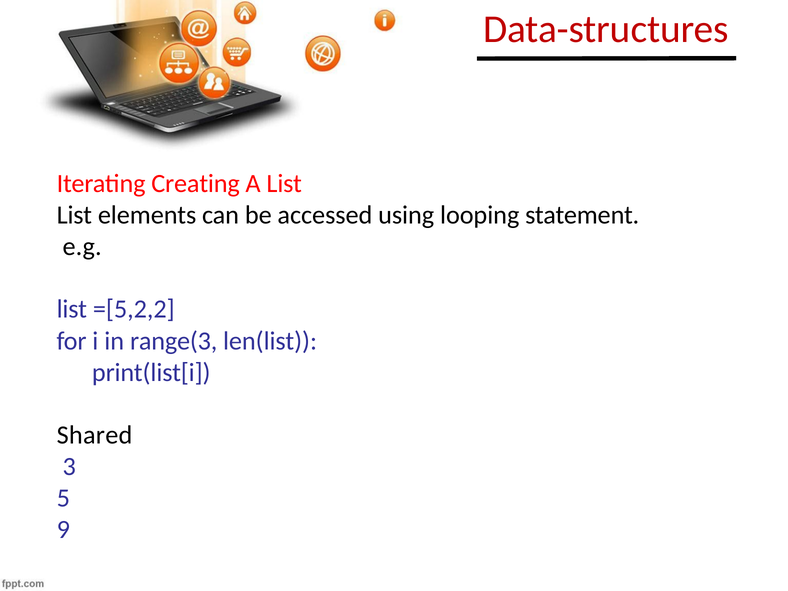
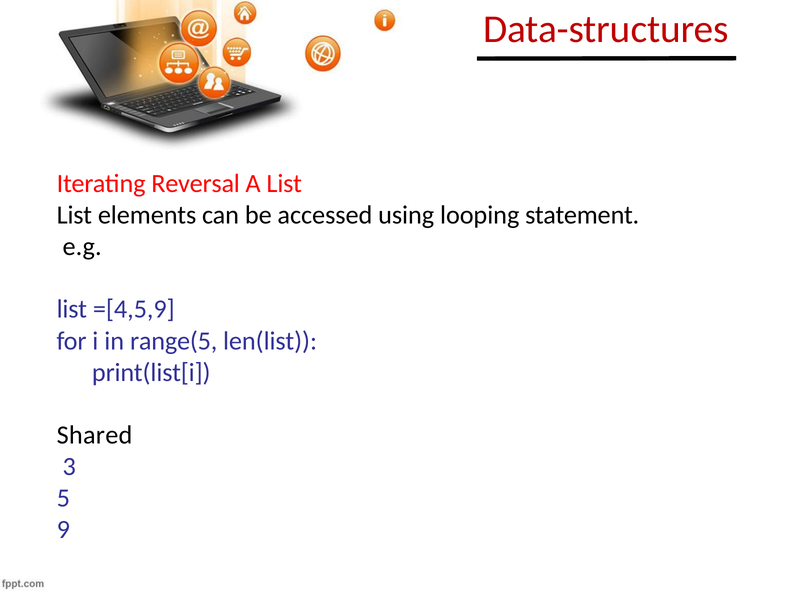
Creating: Creating -> Reversal
=[5,2,2: =[5,2,2 -> =[4,5,9
range(3: range(3 -> range(5
